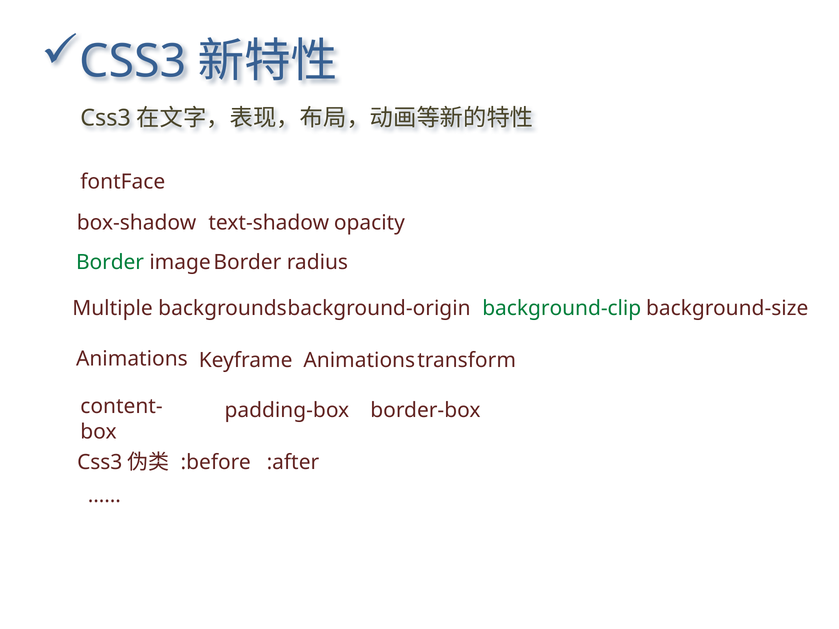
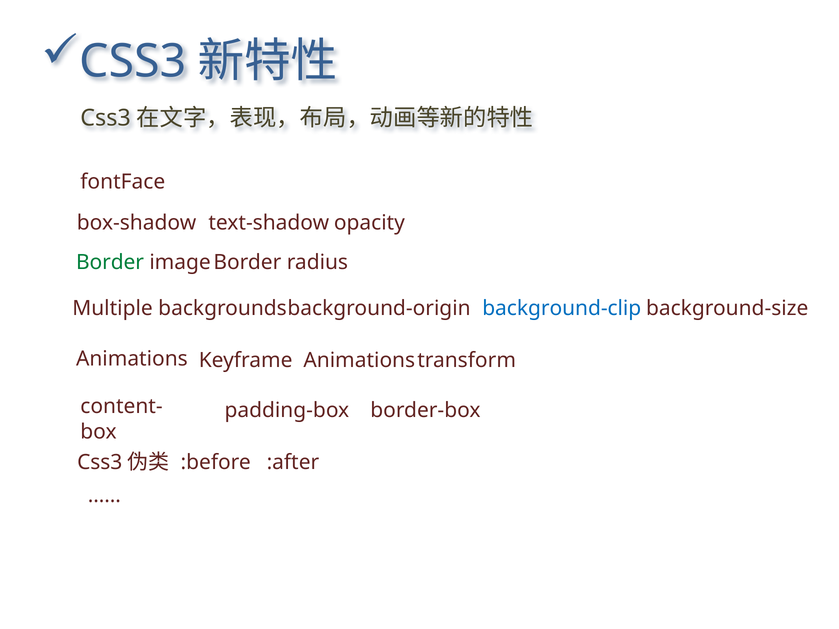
background-clip colour: green -> blue
